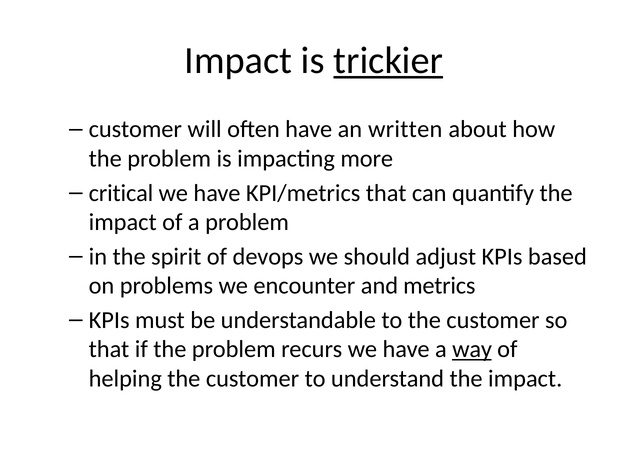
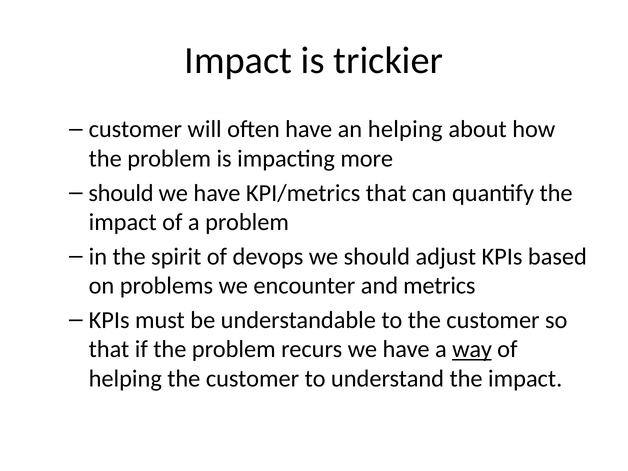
trickier underline: present -> none
an written: written -> helping
critical at (121, 193): critical -> should
